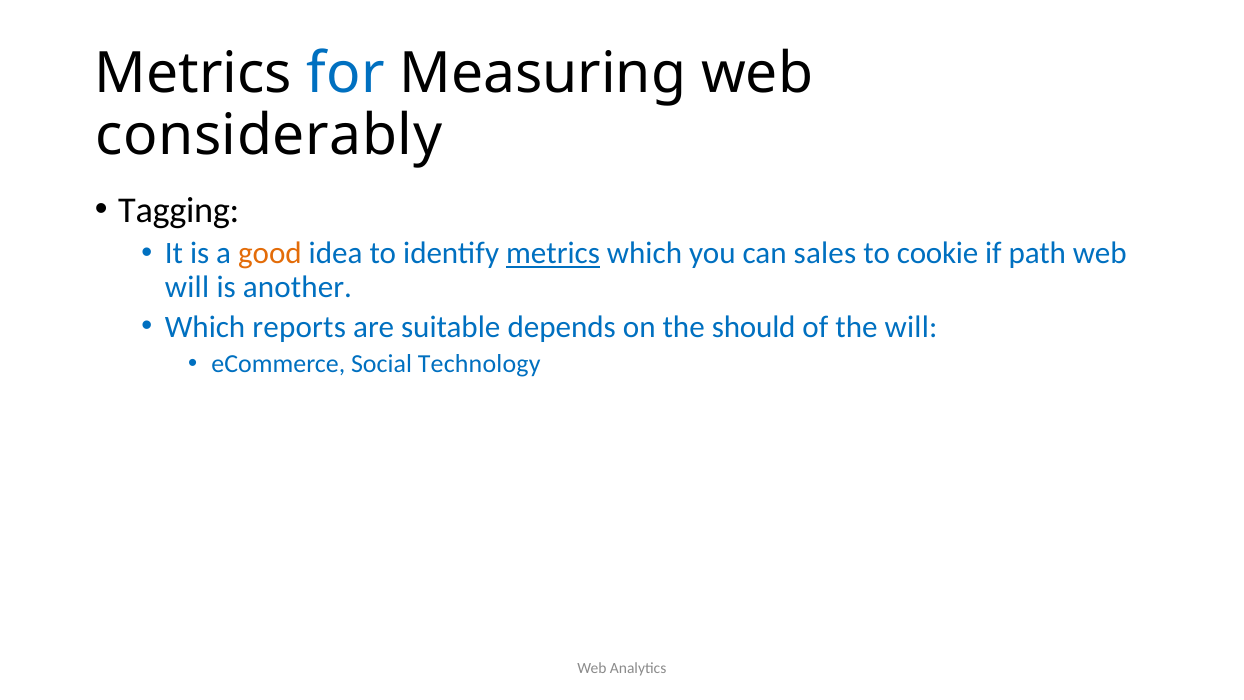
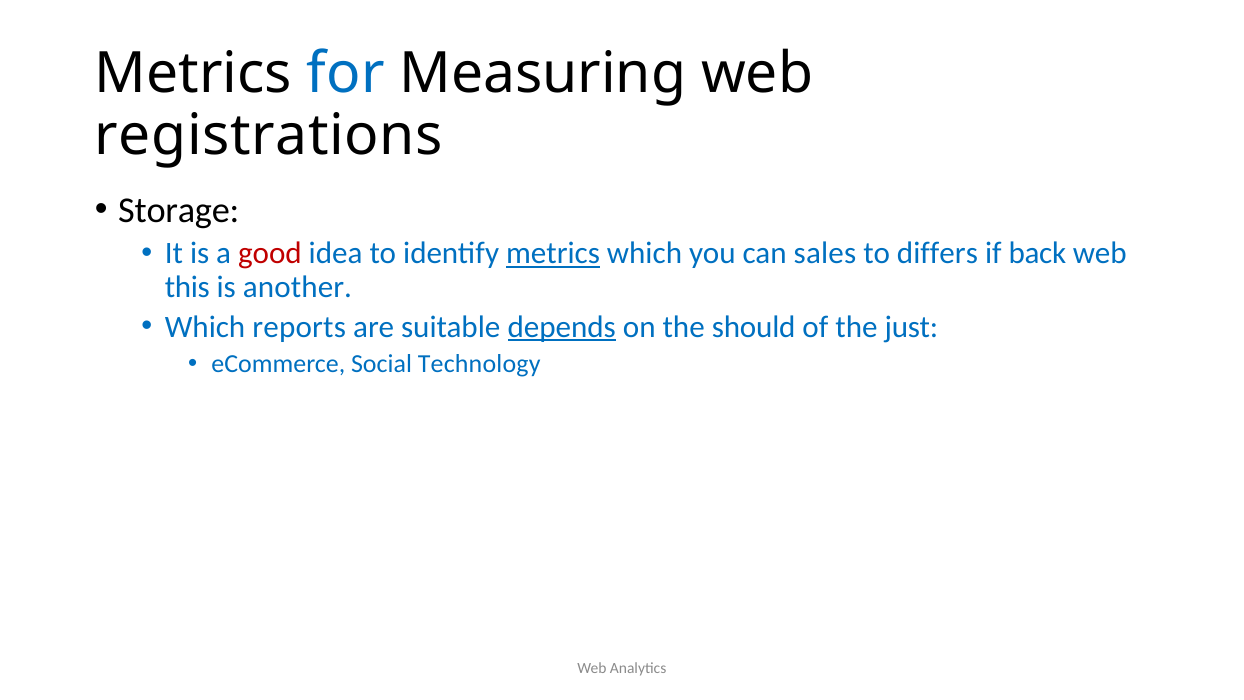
considerably: considerably -> registrations
Tagging: Tagging -> Storage
good colour: orange -> red
cookie: cookie -> differs
path: path -> back
will at (187, 287): will -> this
depends underline: none -> present
the will: will -> just
